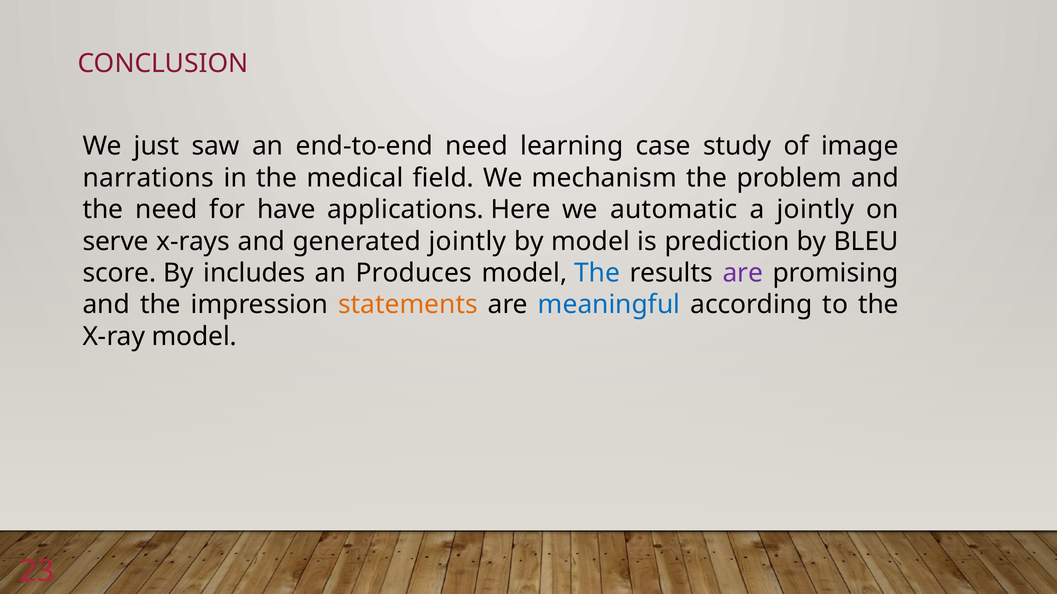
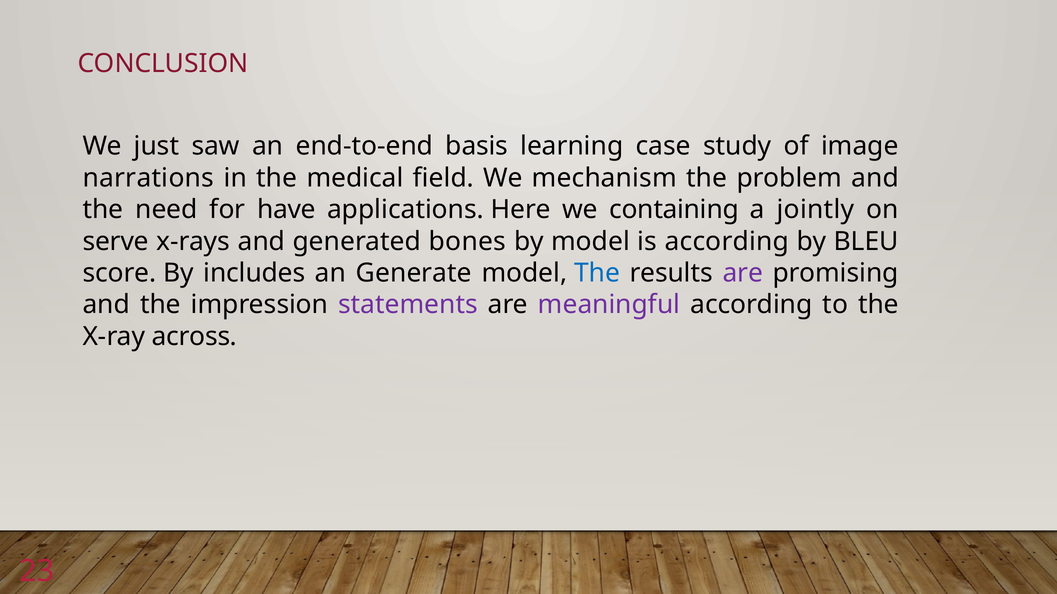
end-to-end need: need -> basis
automatic: automatic -> containing
generated jointly: jointly -> bones
is prediction: prediction -> according
Produces: Produces -> Generate
statements colour: orange -> purple
meaningful colour: blue -> purple
X-ray model: model -> across
